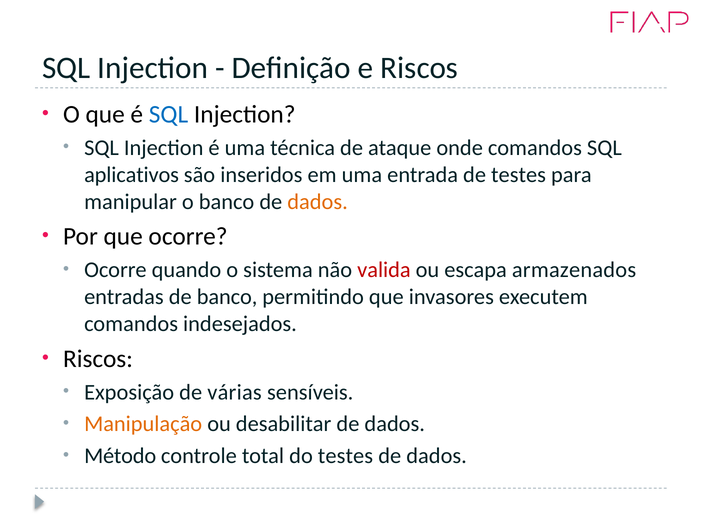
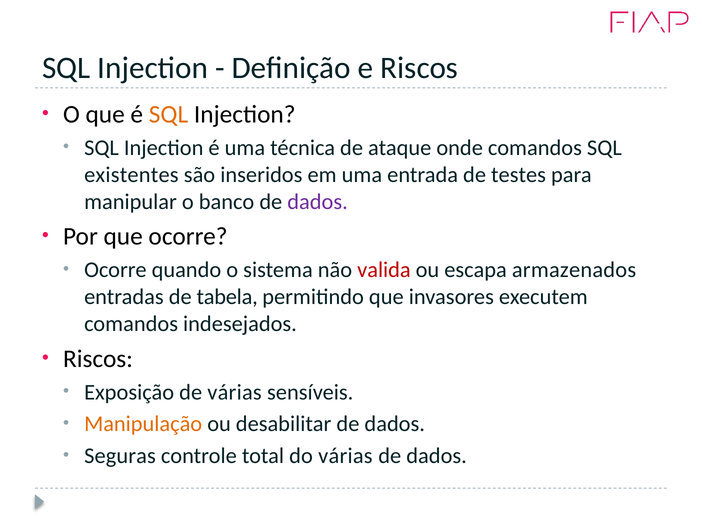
SQL at (168, 114) colour: blue -> orange
aplicativos: aplicativos -> existentes
dados at (318, 201) colour: orange -> purple
de banco: banco -> tabela
Método: Método -> Seguras
do testes: testes -> várias
